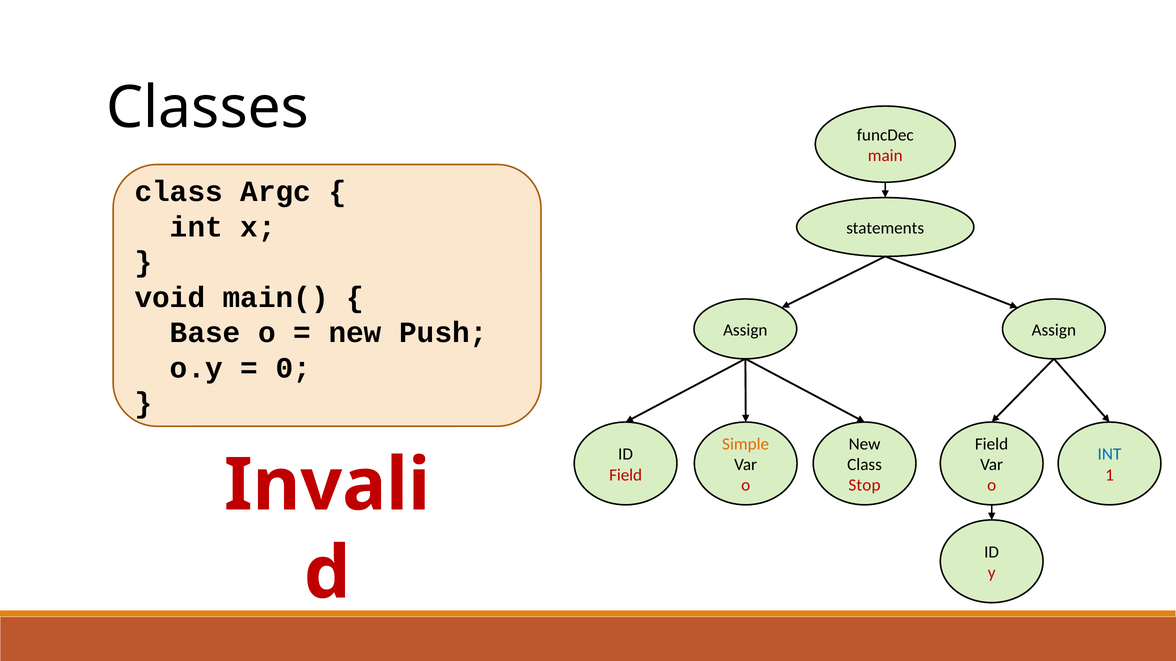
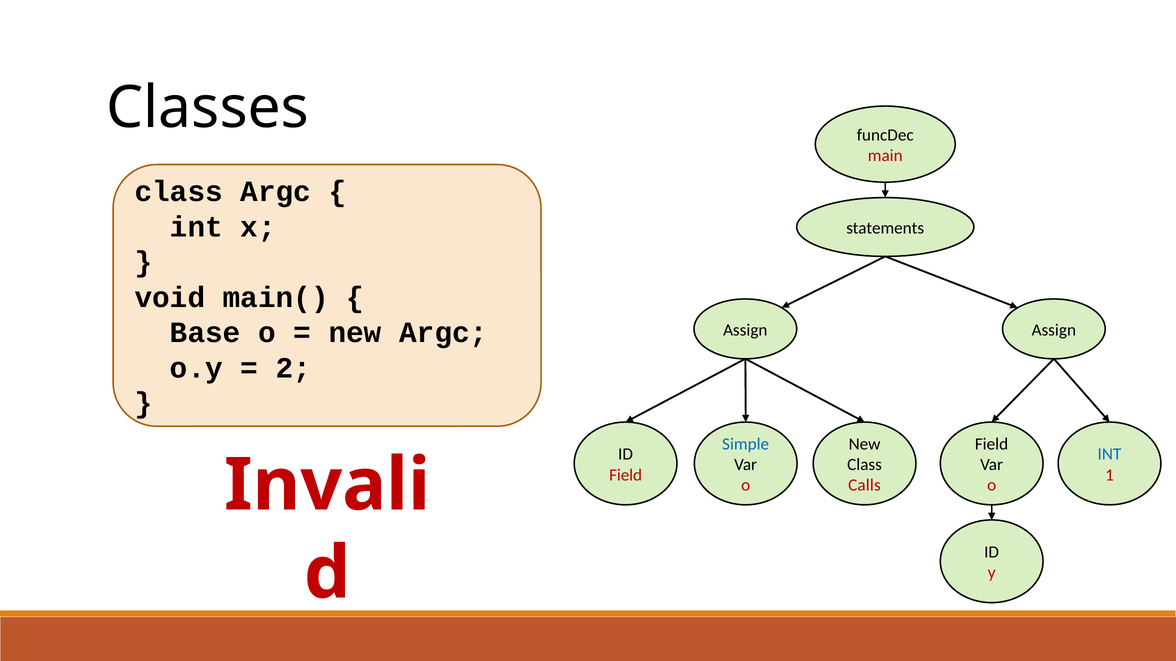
new Push: Push -> Argc
0: 0 -> 2
Simple colour: orange -> blue
Stop: Stop -> Calls
